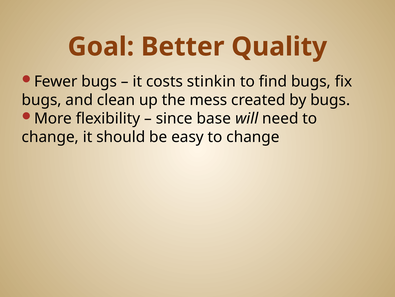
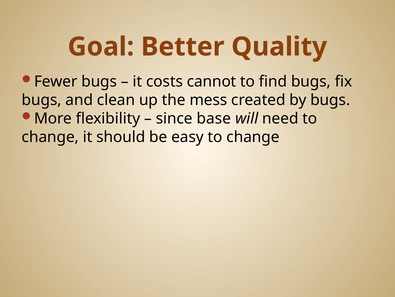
stinkin: stinkin -> cannot
